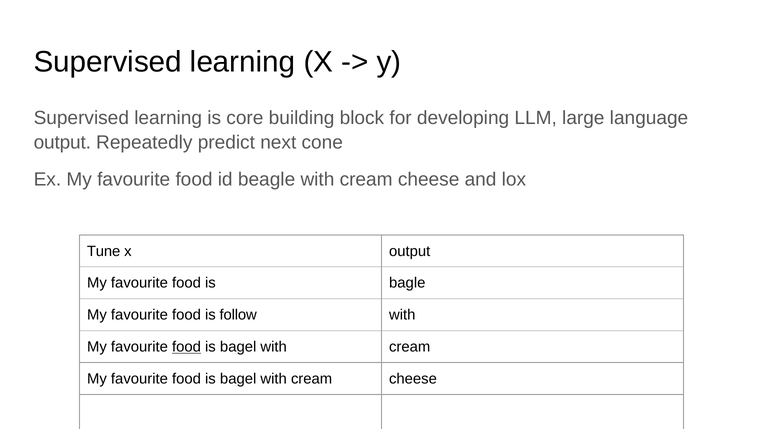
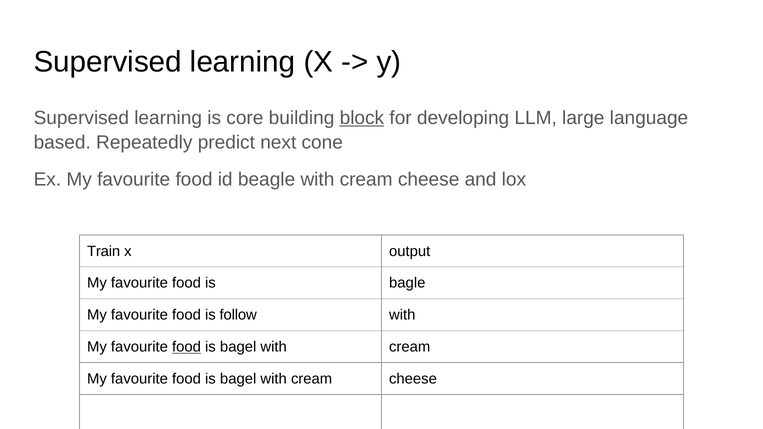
block underline: none -> present
output at (62, 143): output -> based
Tune: Tune -> Train
